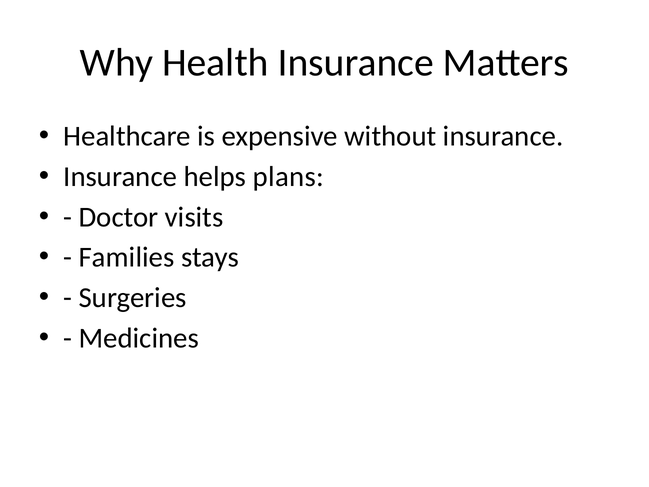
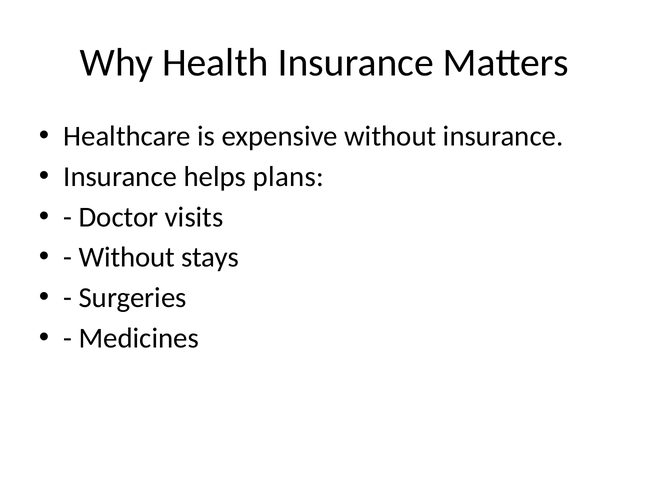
Families at (127, 257): Families -> Without
